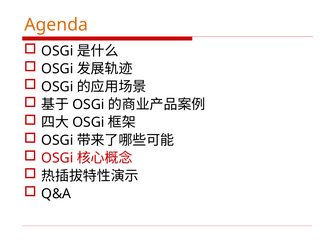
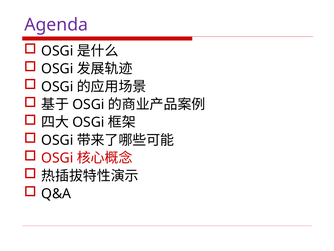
Agenda colour: orange -> purple
